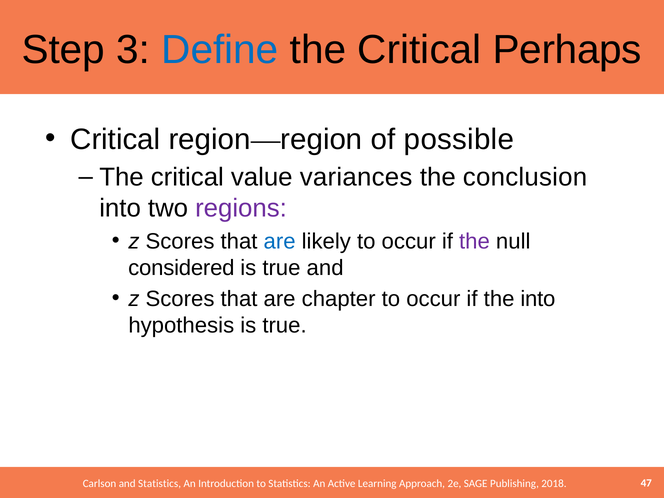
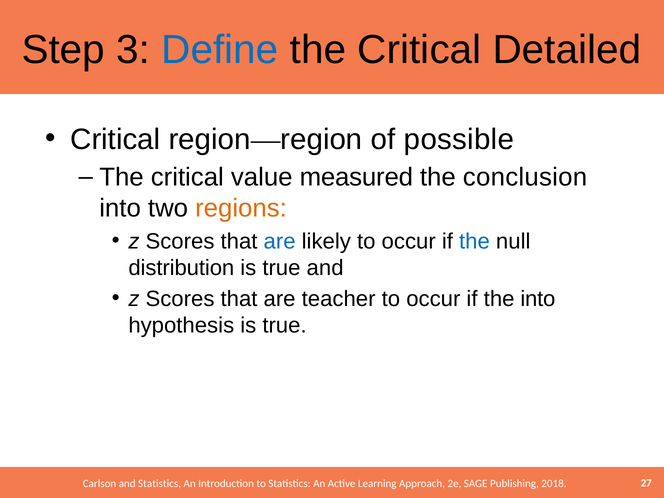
Perhaps: Perhaps -> Detailed
variances: variances -> measured
regions colour: purple -> orange
the at (474, 241) colour: purple -> blue
considered: considered -> distribution
chapter: chapter -> teacher
47: 47 -> 27
